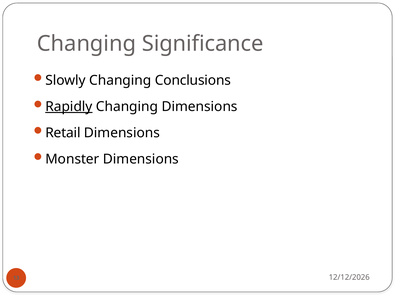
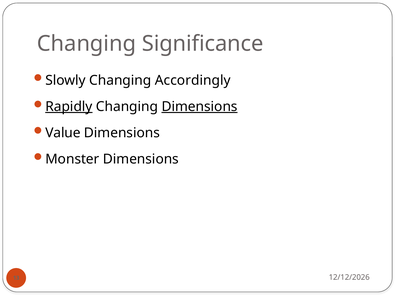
Conclusions: Conclusions -> Accordingly
Dimensions at (200, 107) underline: none -> present
Retail: Retail -> Value
